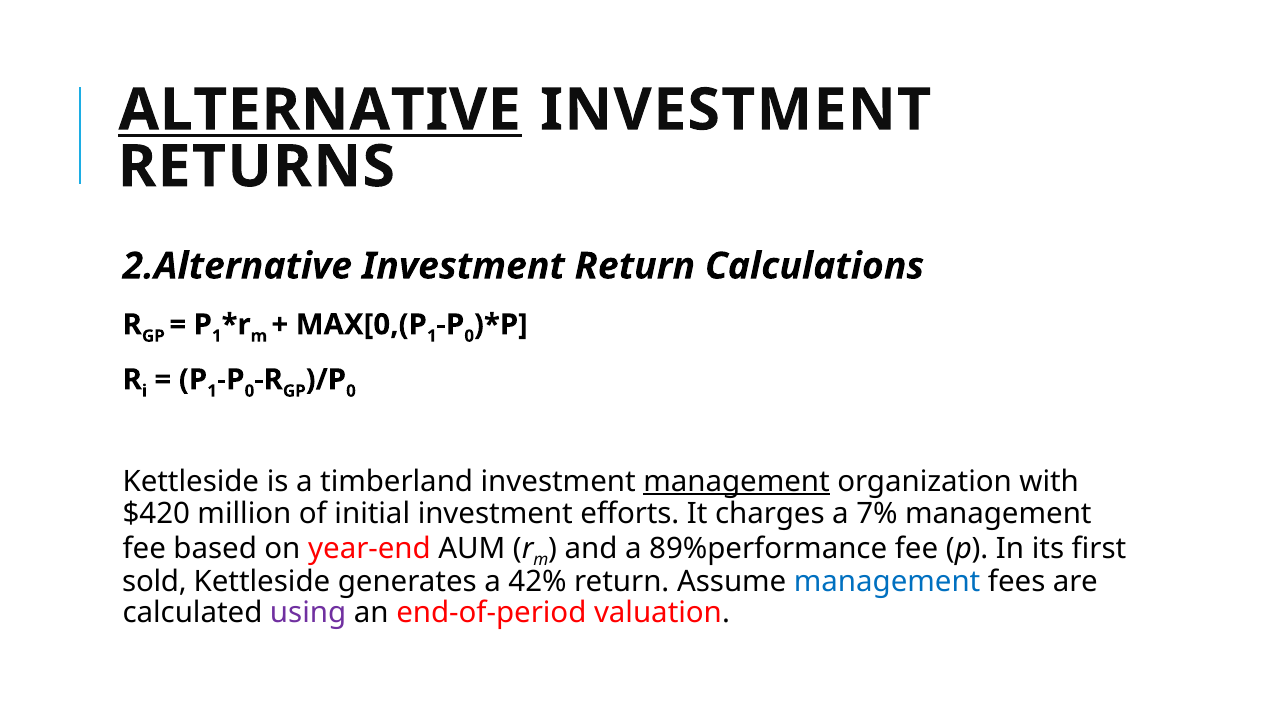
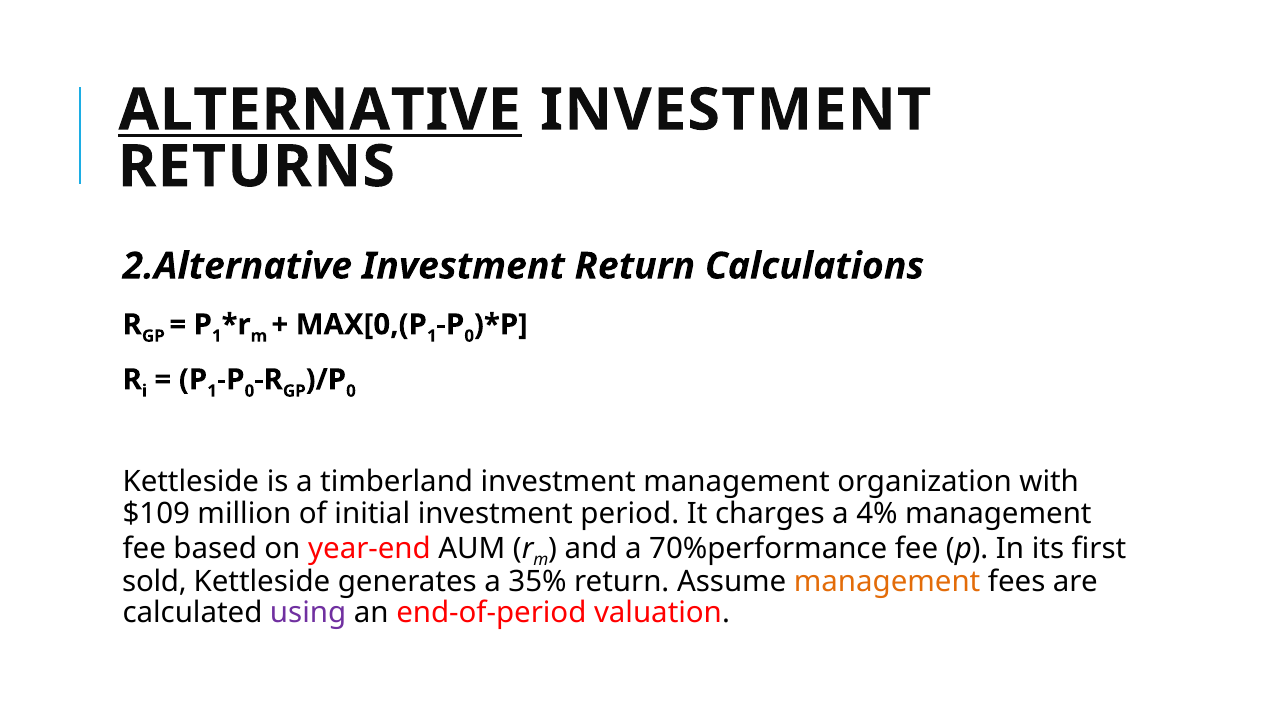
management at (737, 482) underline: present -> none
$420: $420 -> $109
efforts: efforts -> period
7%: 7% -> 4%
89%performance: 89%performance -> 70%performance
42%: 42% -> 35%
management at (887, 581) colour: blue -> orange
